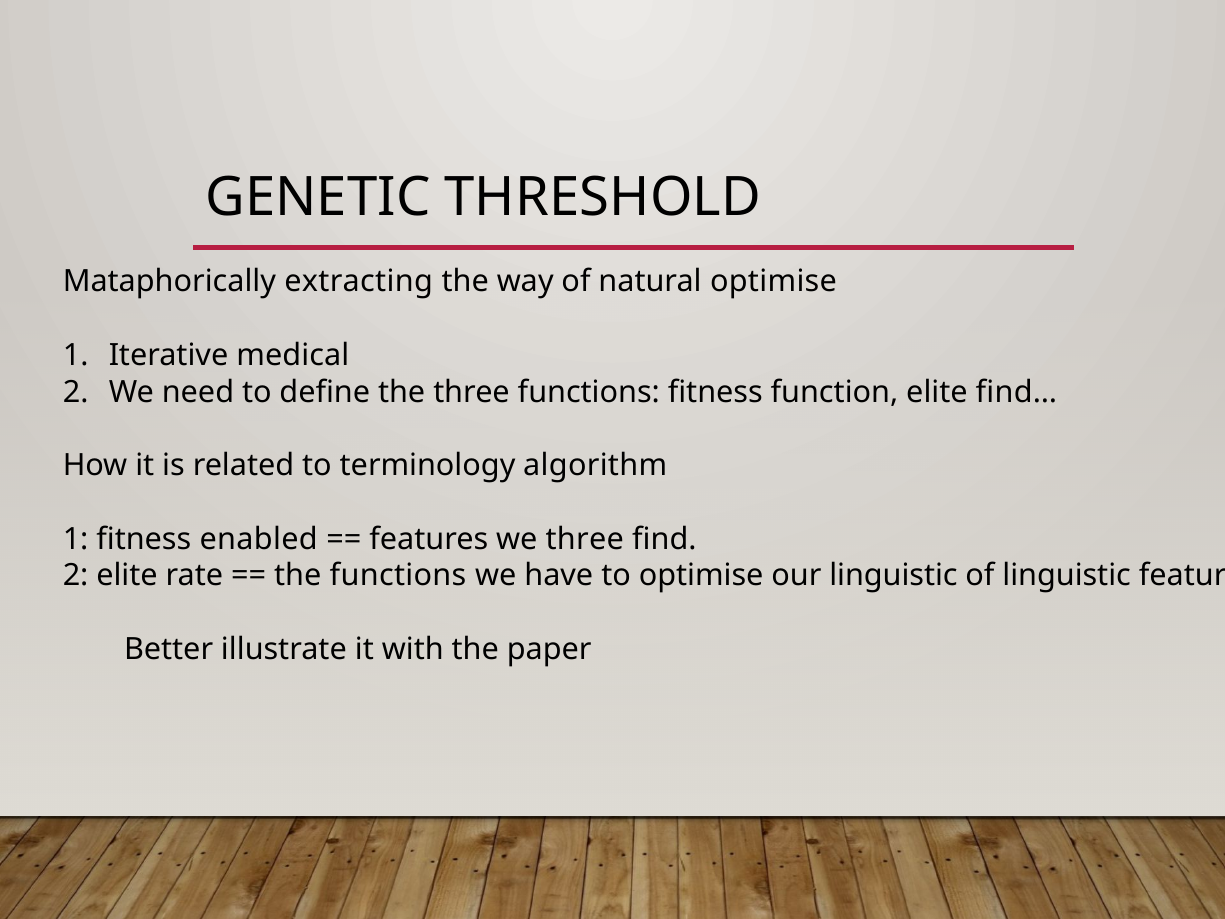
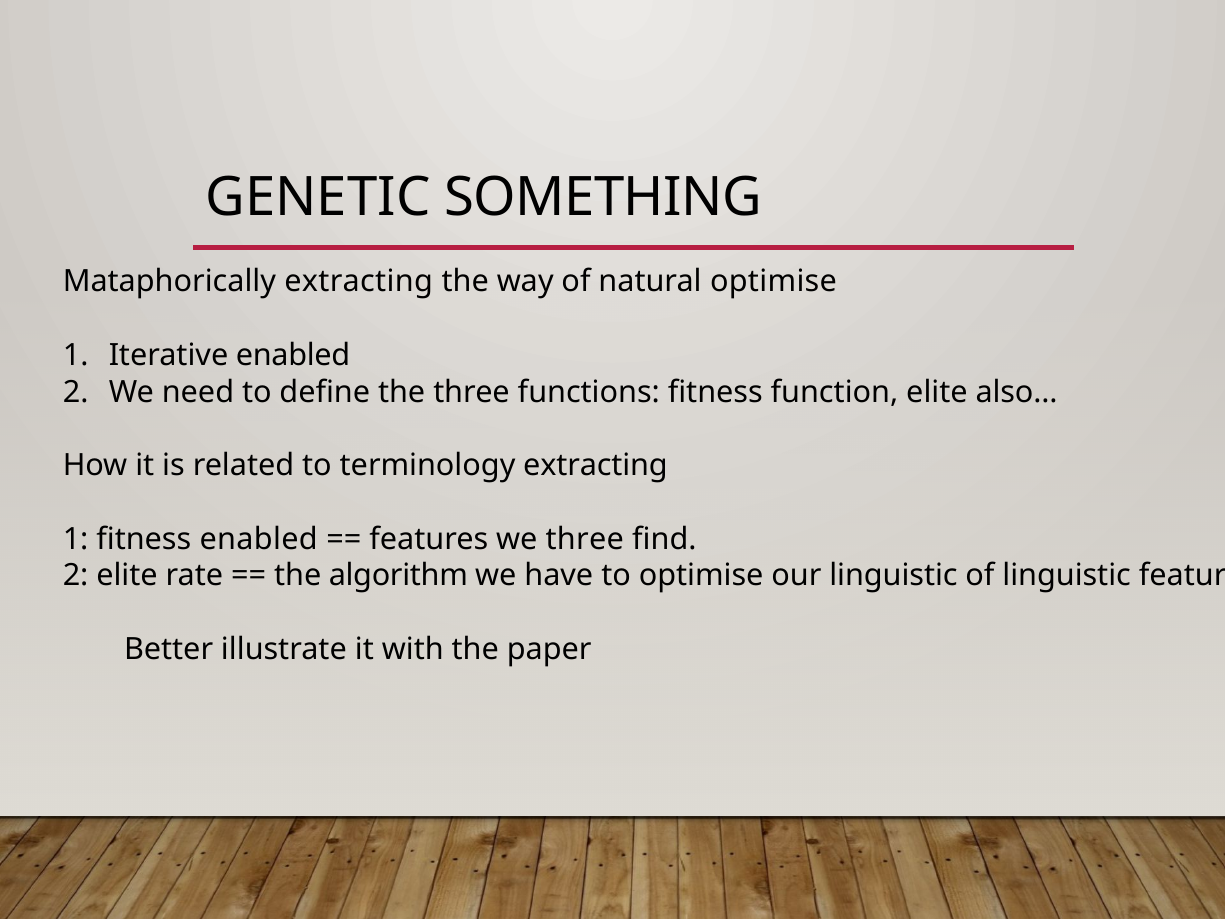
THRESHOLD: THRESHOLD -> SOMETHING
Iterative medical: medical -> enabled
find…: find… -> also…
terminology algorithm: algorithm -> extracting
the functions: functions -> algorithm
